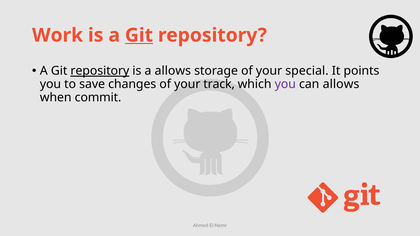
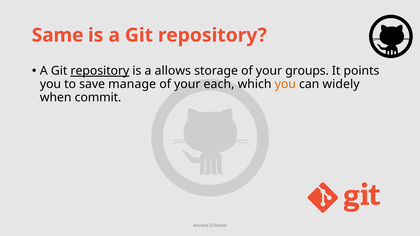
Work: Work -> Same
Git at (139, 35) underline: present -> none
special: special -> groups
changes: changes -> manage
track: track -> each
you at (285, 84) colour: purple -> orange
can allows: allows -> widely
